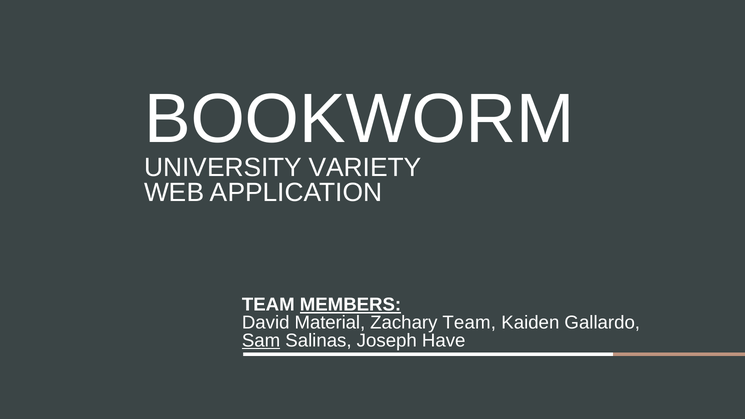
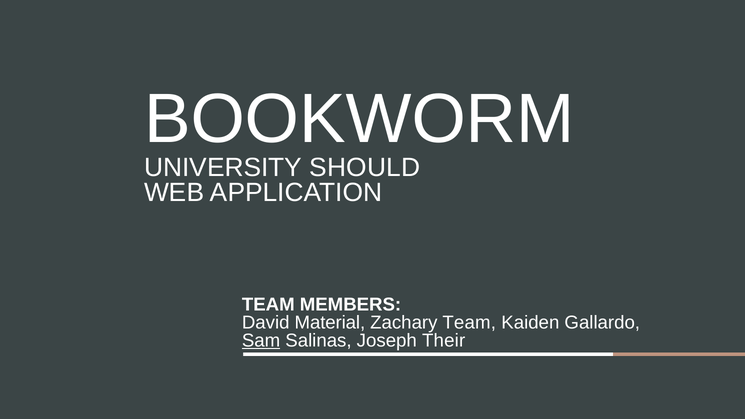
VARIETY: VARIETY -> SHOULD
MEMBERS underline: present -> none
Have: Have -> Their
